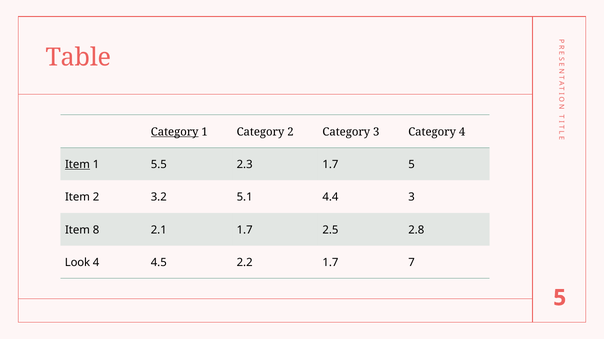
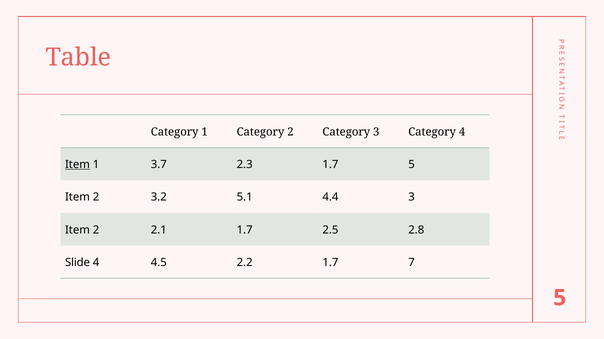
Category at (175, 132) underline: present -> none
5.5: 5.5 -> 3.7
8 at (96, 230): 8 -> 2
Look: Look -> Slide
